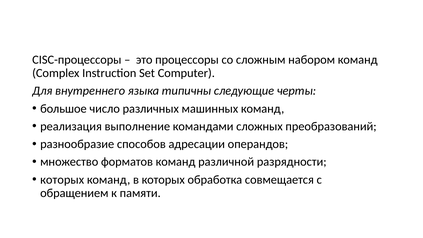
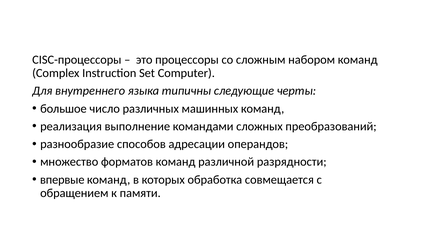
которых at (62, 180): которых -> впервые
